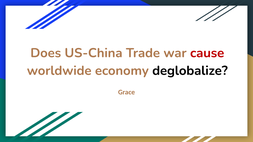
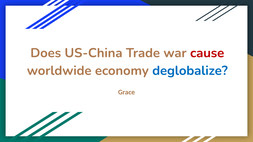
deglobalize colour: black -> blue
